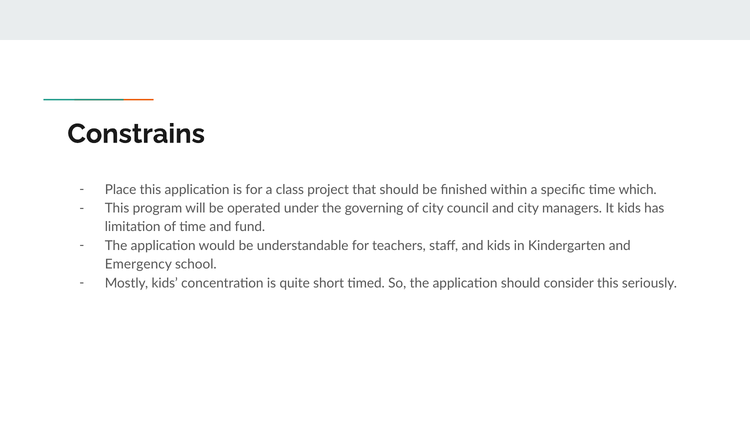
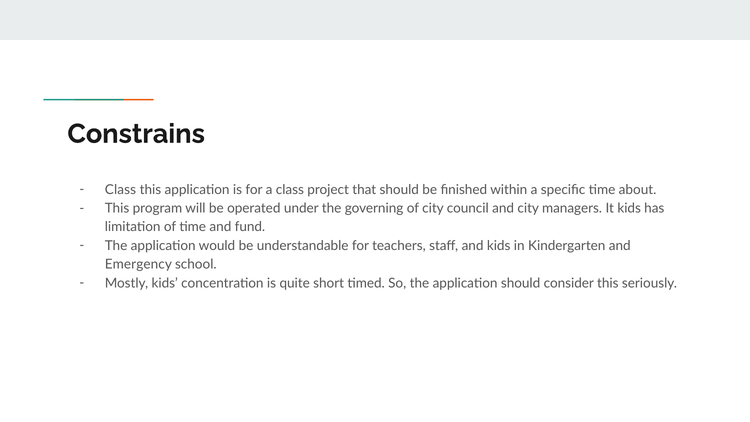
Place at (121, 190): Place -> Class
which: which -> about
